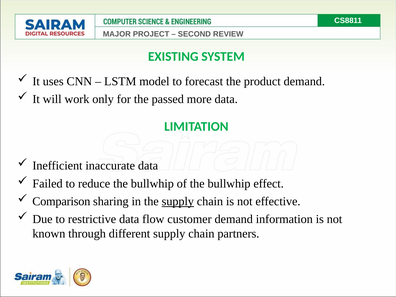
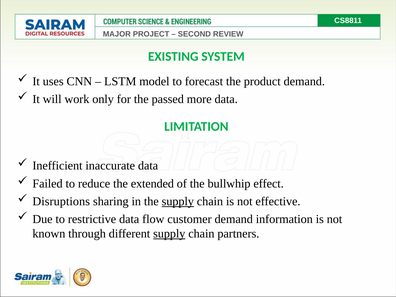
reduce the bullwhip: bullwhip -> extended
Comparison: Comparison -> Disruptions
supply at (169, 234) underline: none -> present
